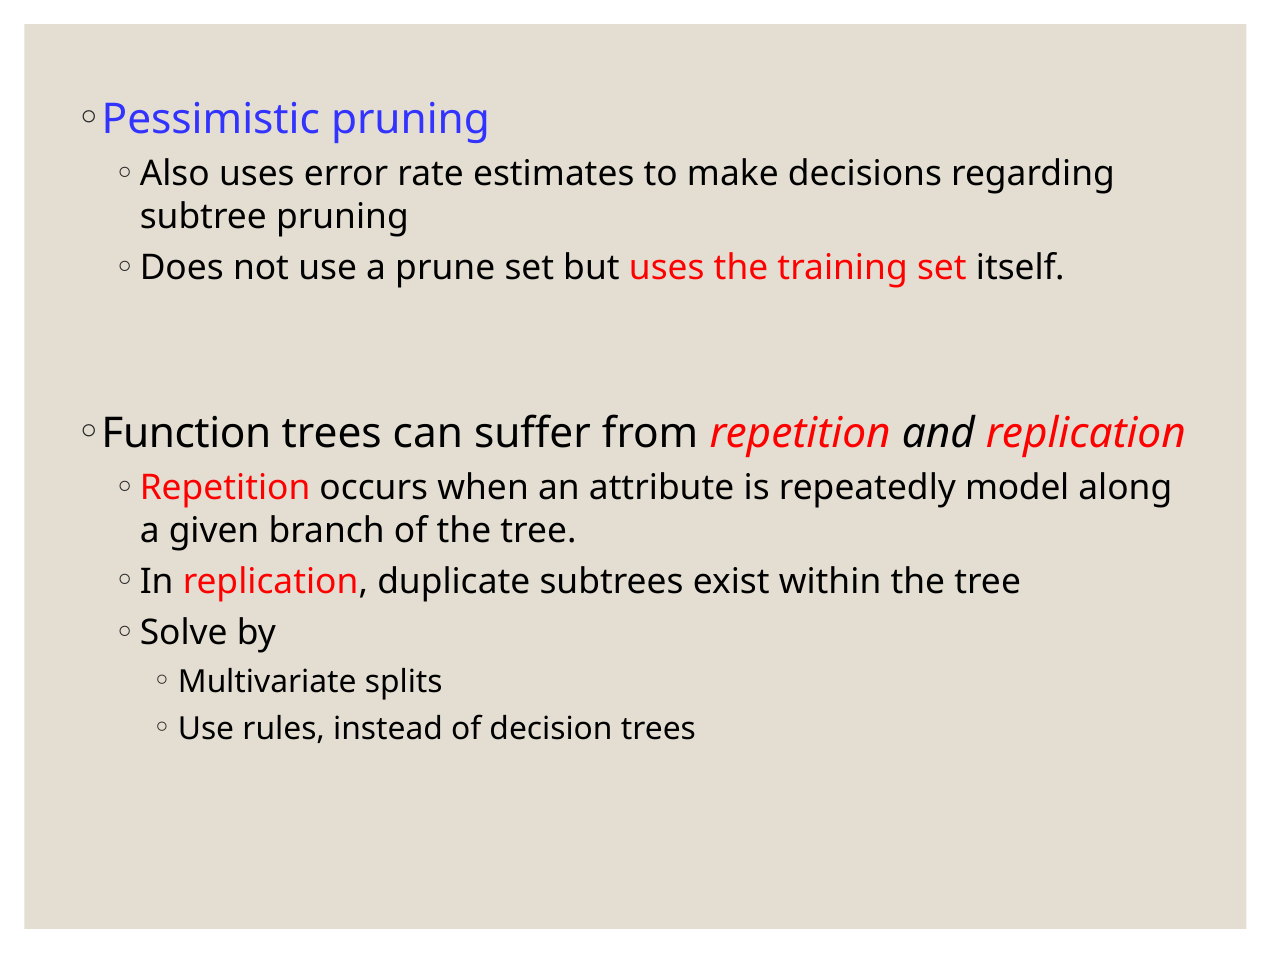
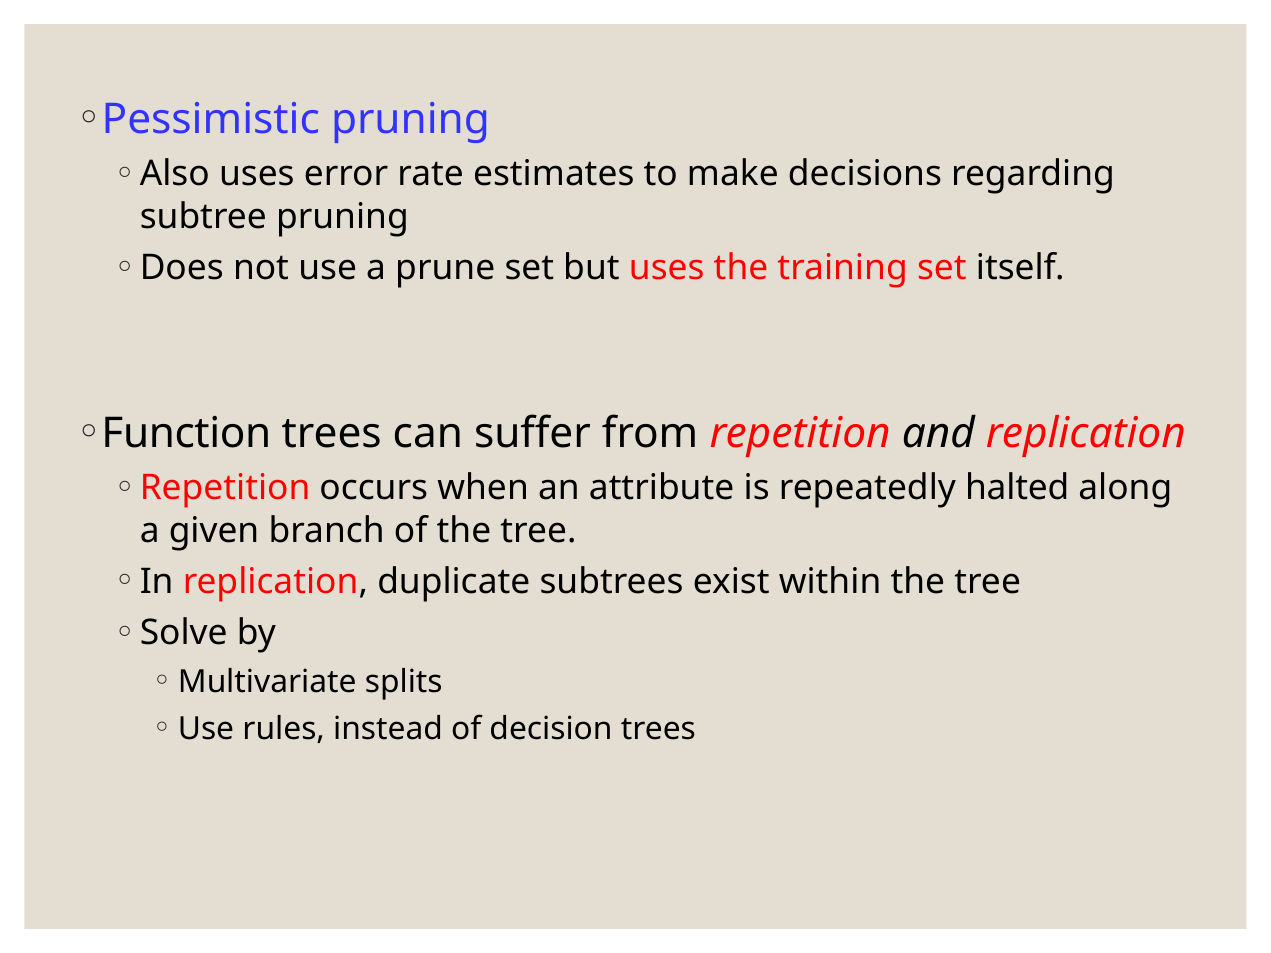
model: model -> halted
